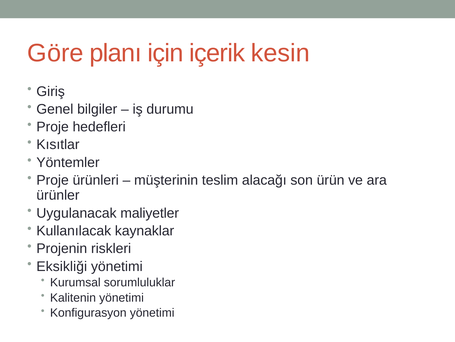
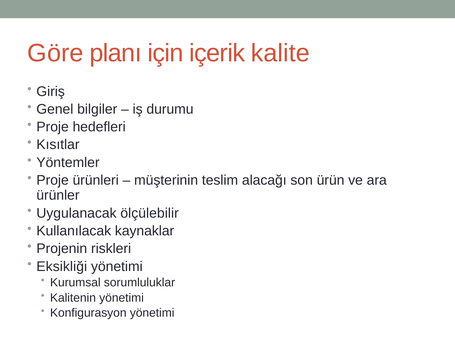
kesin: kesin -> kalite
maliyetler: maliyetler -> ölçülebilir
